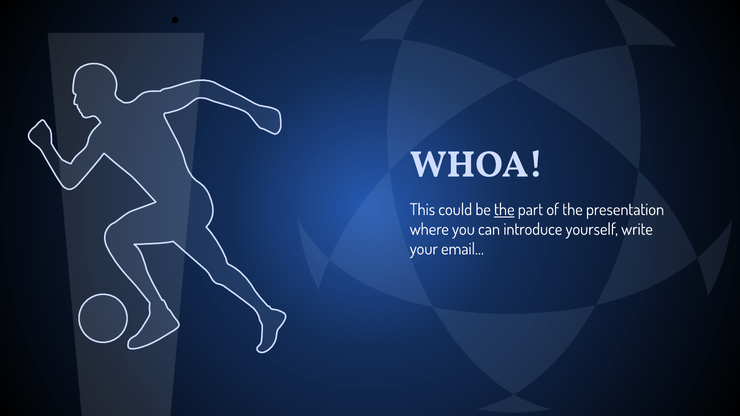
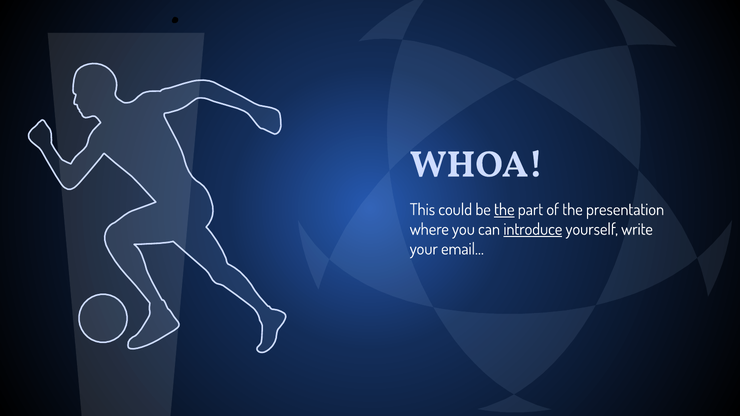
introduce underline: none -> present
